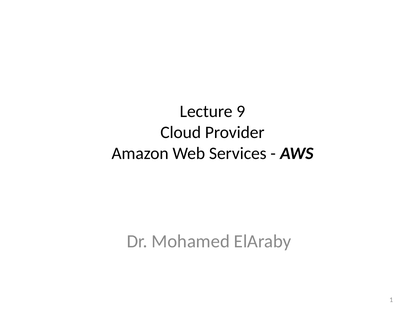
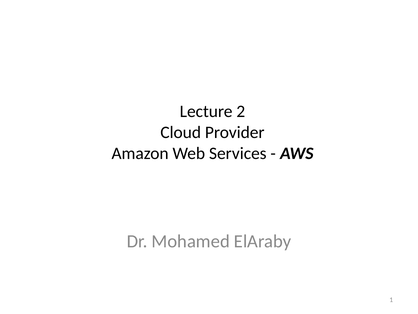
9: 9 -> 2
